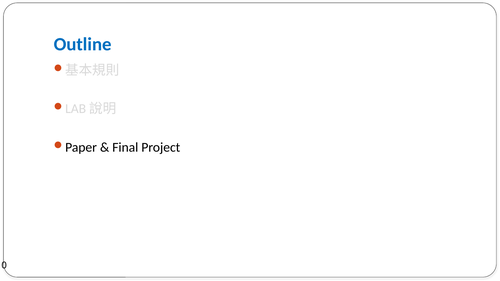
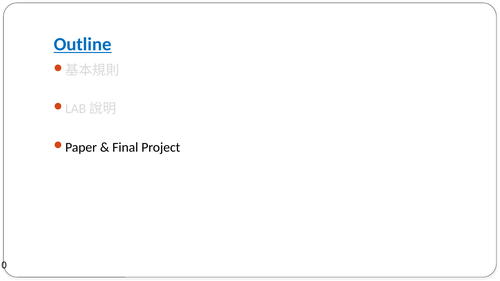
Outline underline: none -> present
